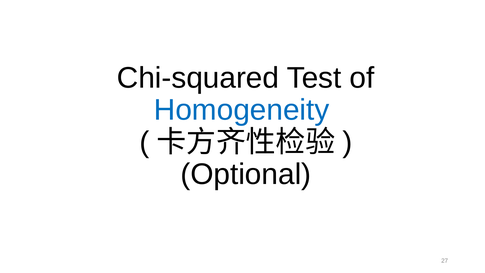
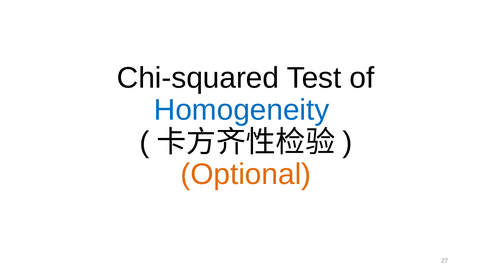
Optional colour: black -> orange
